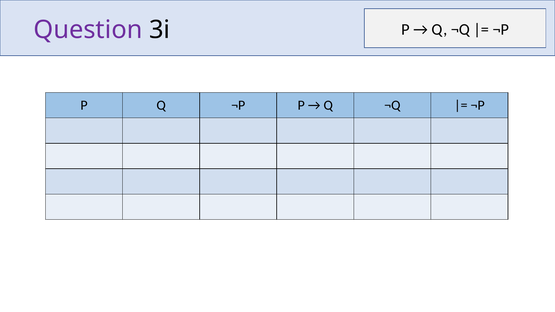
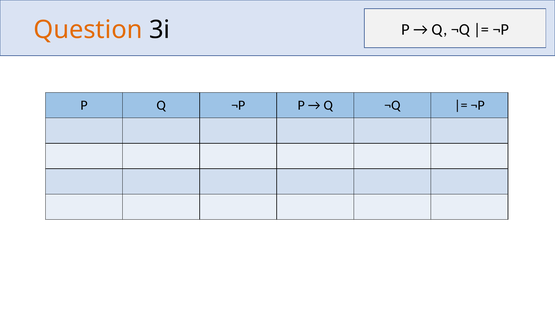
Question colour: purple -> orange
